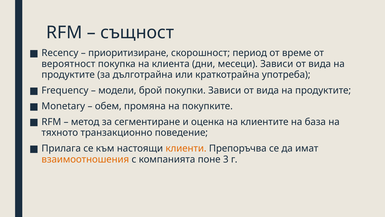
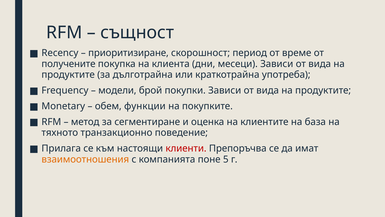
вероятност: вероятност -> получените
промяна: промяна -> функции
клиенти colour: orange -> red
3: 3 -> 5
